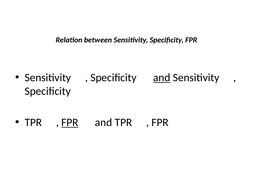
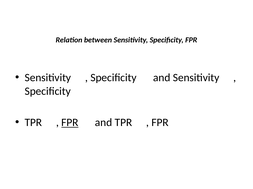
and at (162, 78) underline: present -> none
